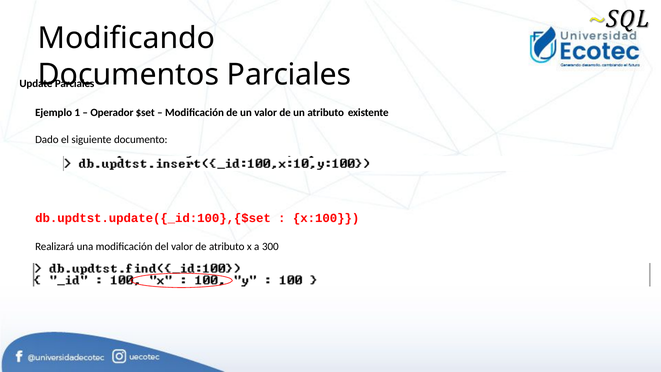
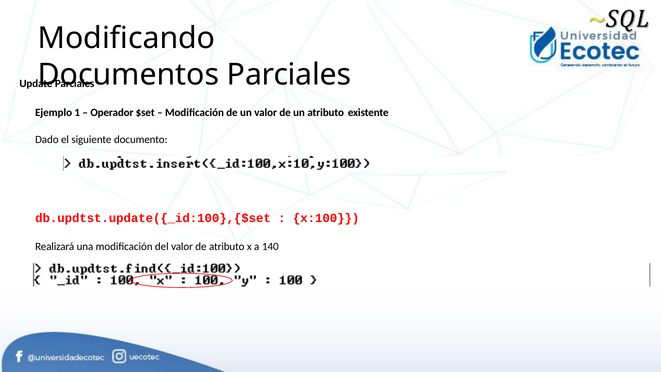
300: 300 -> 140
